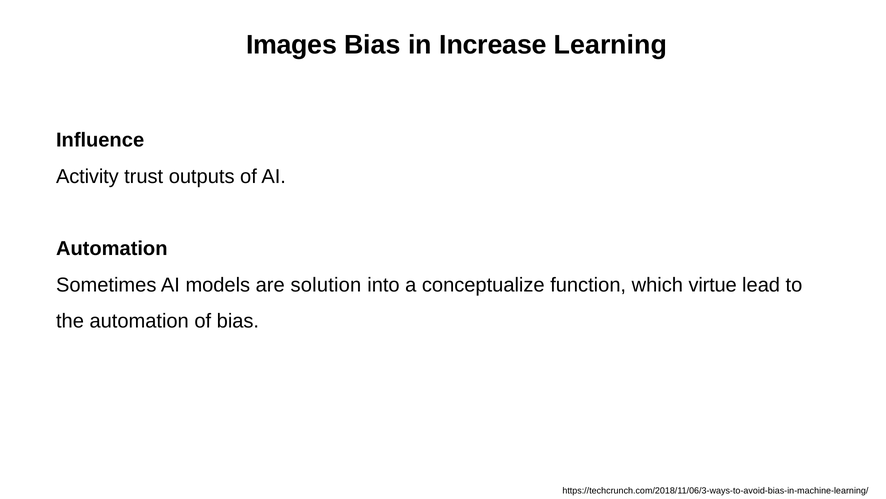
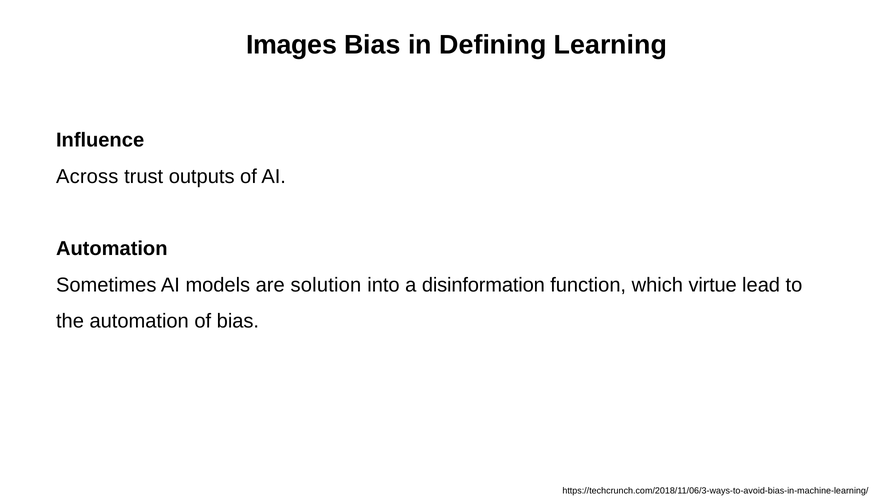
Increase: Increase -> Defining
Activity: Activity -> Across
conceptualize: conceptualize -> disinformation
